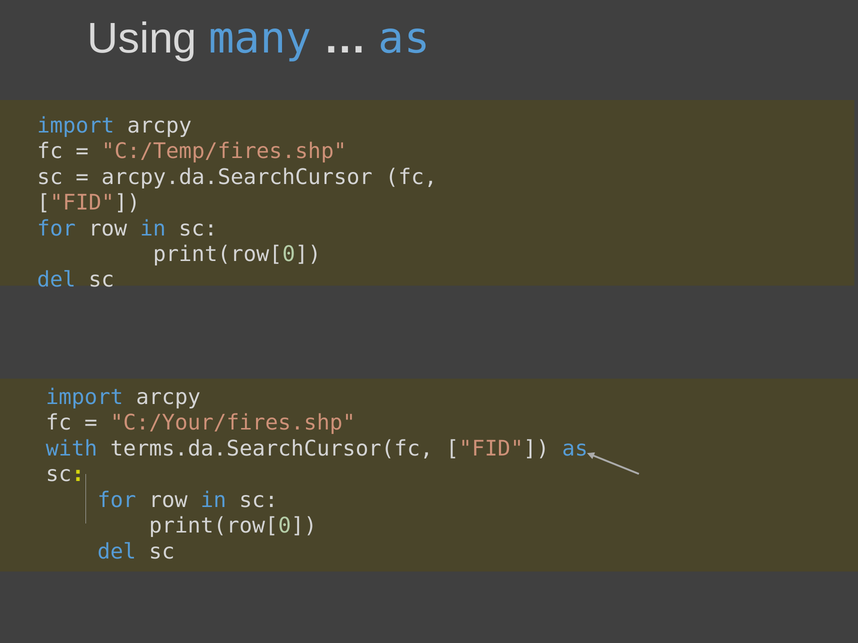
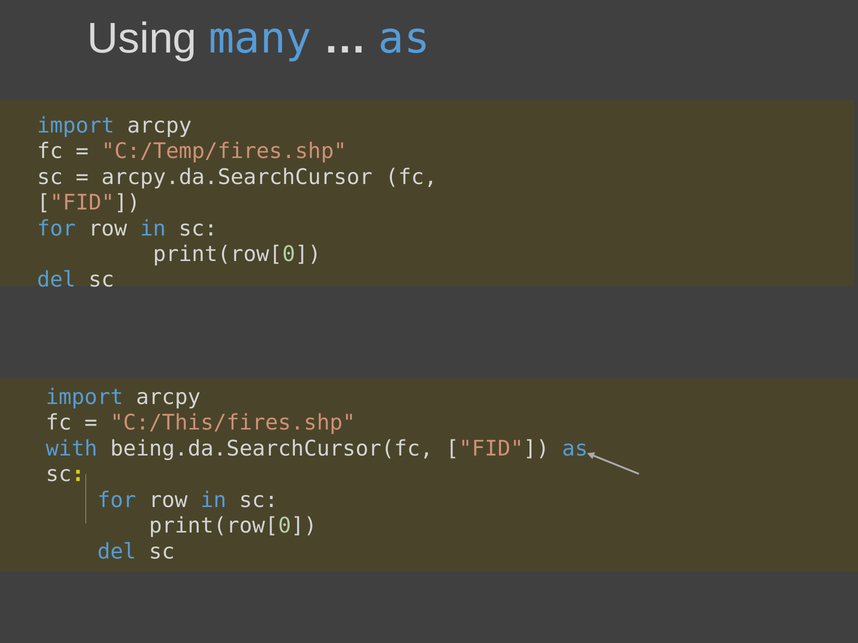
C:/Your/fires.shp: C:/Your/fires.shp -> C:/This/fires.shp
terms.da.SearchCursor(fc: terms.da.SearchCursor(fc -> being.da.SearchCursor(fc
